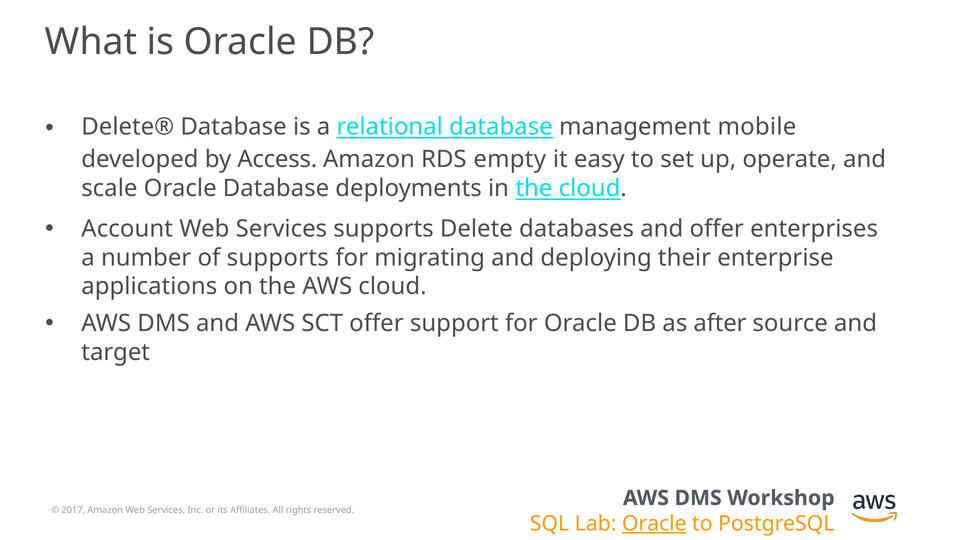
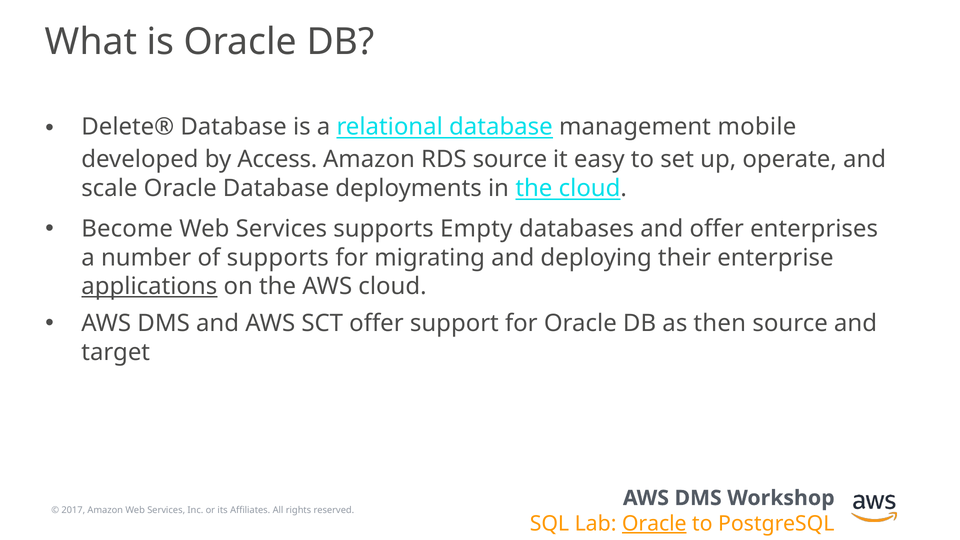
RDS empty: empty -> source
Account: Account -> Become
Delete: Delete -> Empty
applications underline: none -> present
after: after -> then
